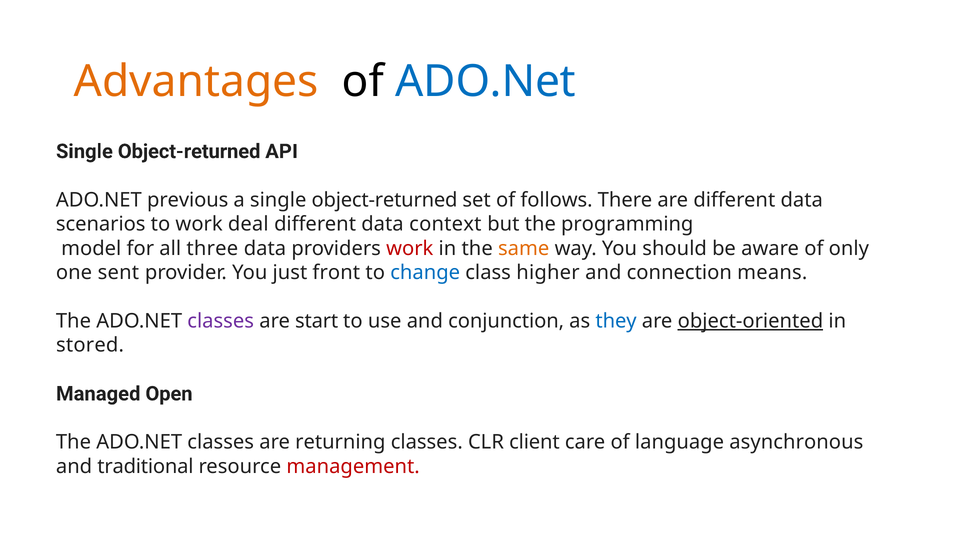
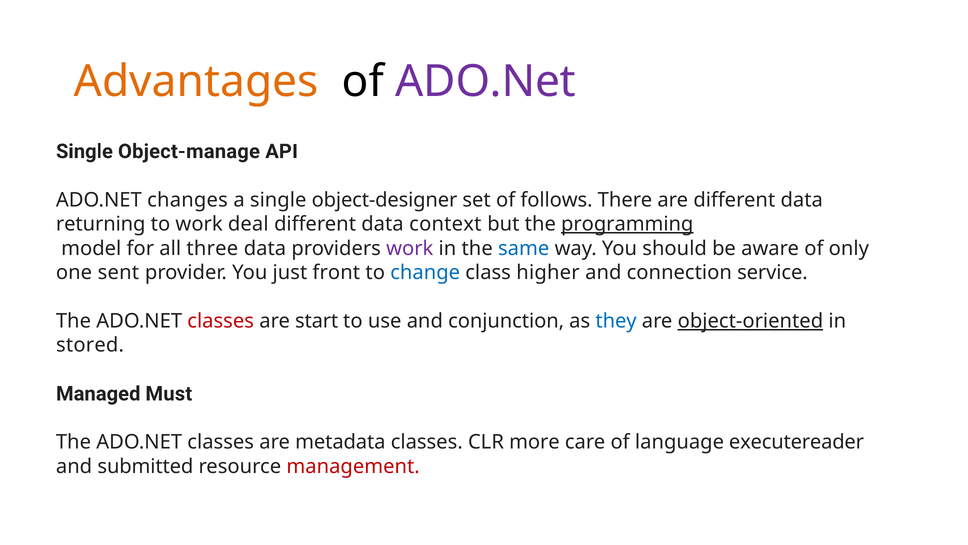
ADO.Net at (486, 81) colour: blue -> purple
Object-returned at (189, 151): Object-returned -> Object-manage
previous: previous -> changes
a single object-returned: object-returned -> object-designer
scenarios: scenarios -> returning
programming underline: none -> present
work at (410, 248) colour: red -> purple
same colour: orange -> blue
means: means -> service
classes at (221, 321) colour: purple -> red
Open: Open -> Must
returning: returning -> metadata
client: client -> more
asynchronous: asynchronous -> executereader
traditional: traditional -> submitted
